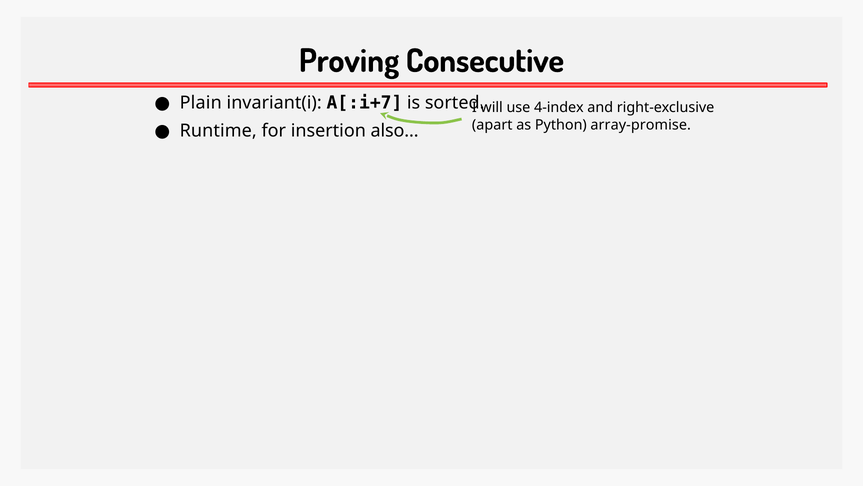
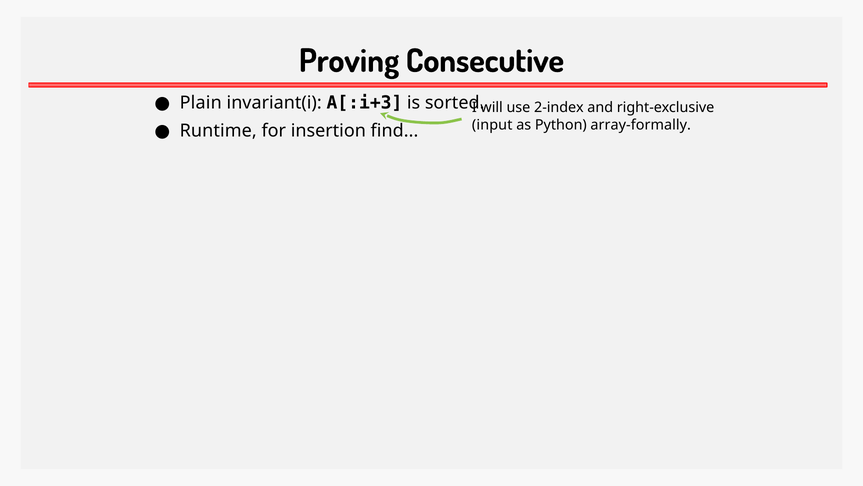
A[:i+7: A[:i+7 -> A[:i+3
4-index: 4-index -> 2-index
apart: apart -> input
array-promise: array-promise -> array-formally
also: also -> find
